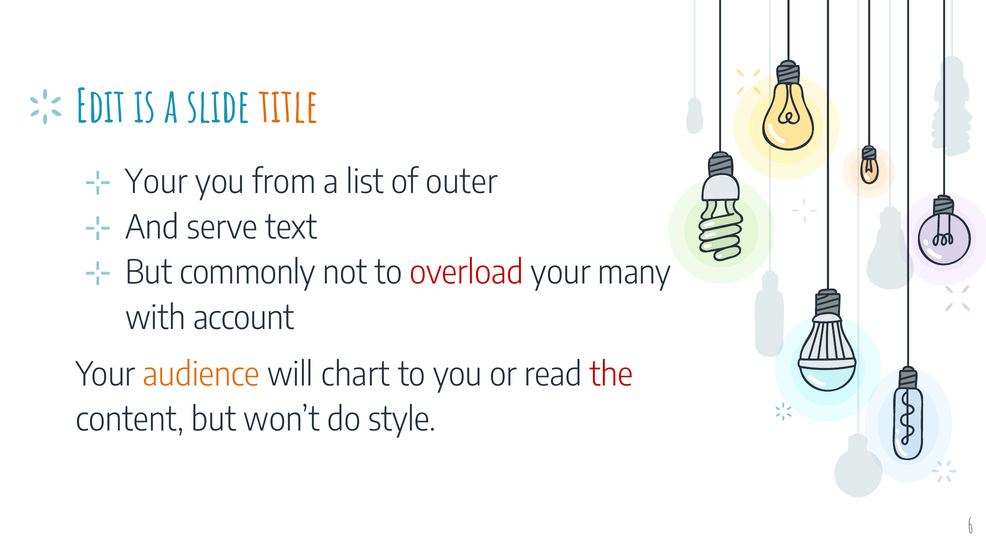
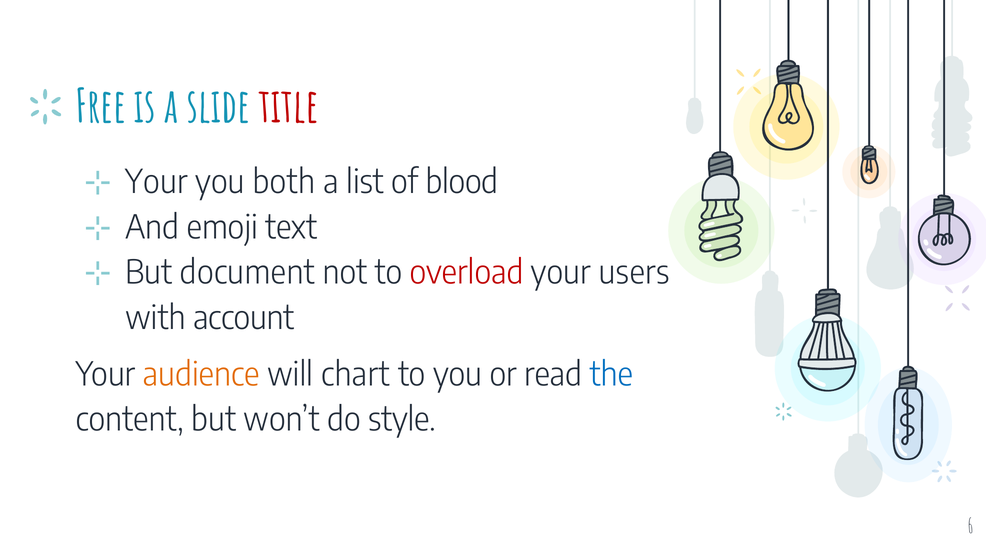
Edit: Edit -> Free
title colour: orange -> red
from: from -> both
outer: outer -> blood
serve: serve -> emoji
commonly: commonly -> document
many: many -> users
the colour: red -> blue
